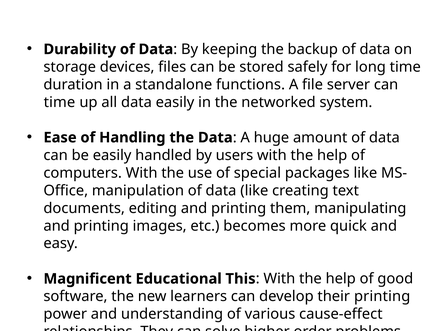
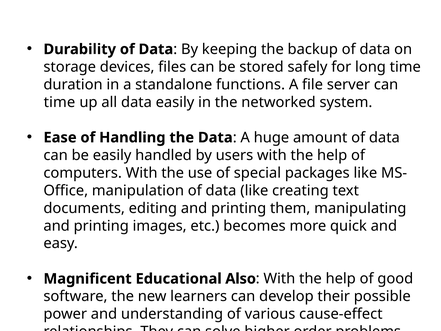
Educational This: This -> Also
their printing: printing -> possible
